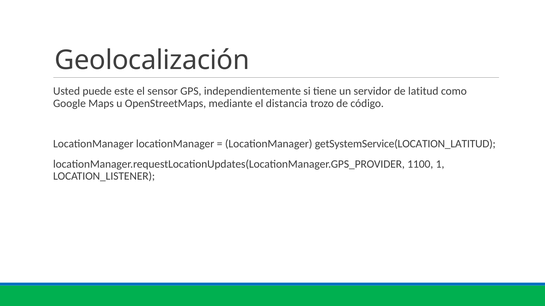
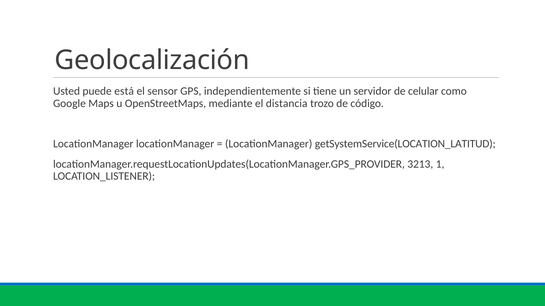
este: este -> está
latitud: latitud -> celular
1100: 1100 -> 3213
